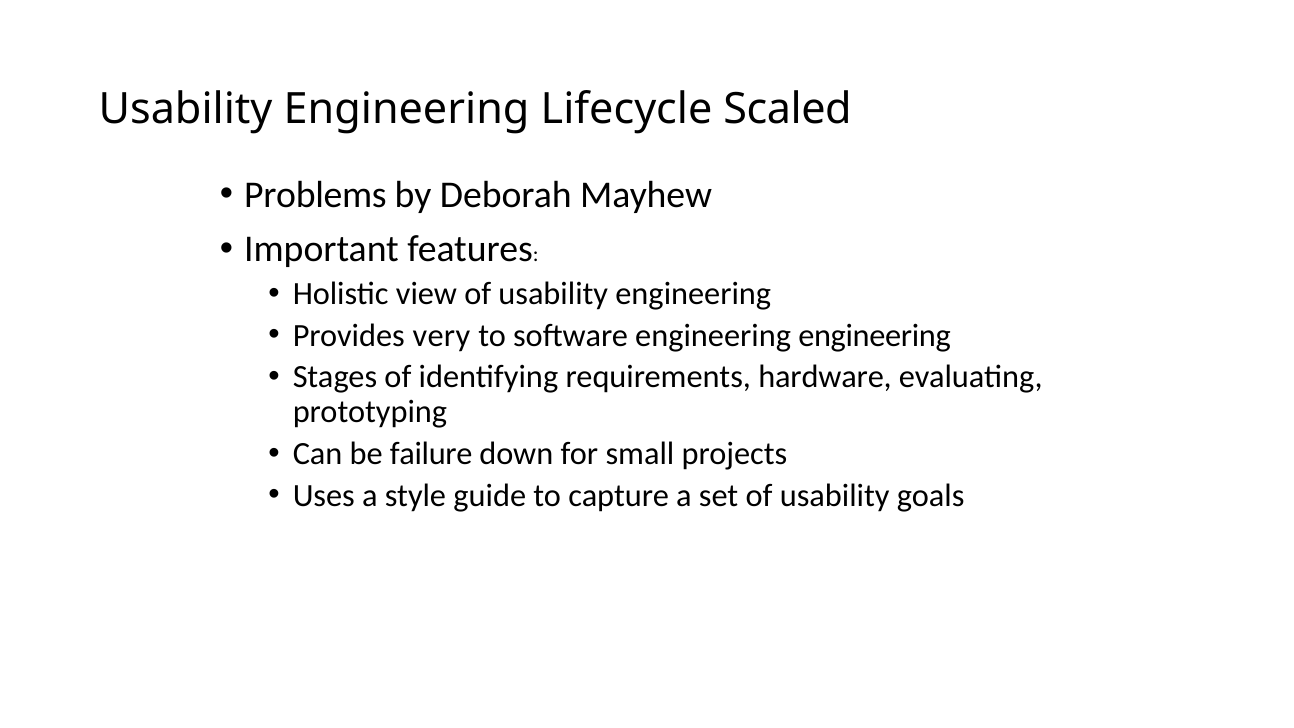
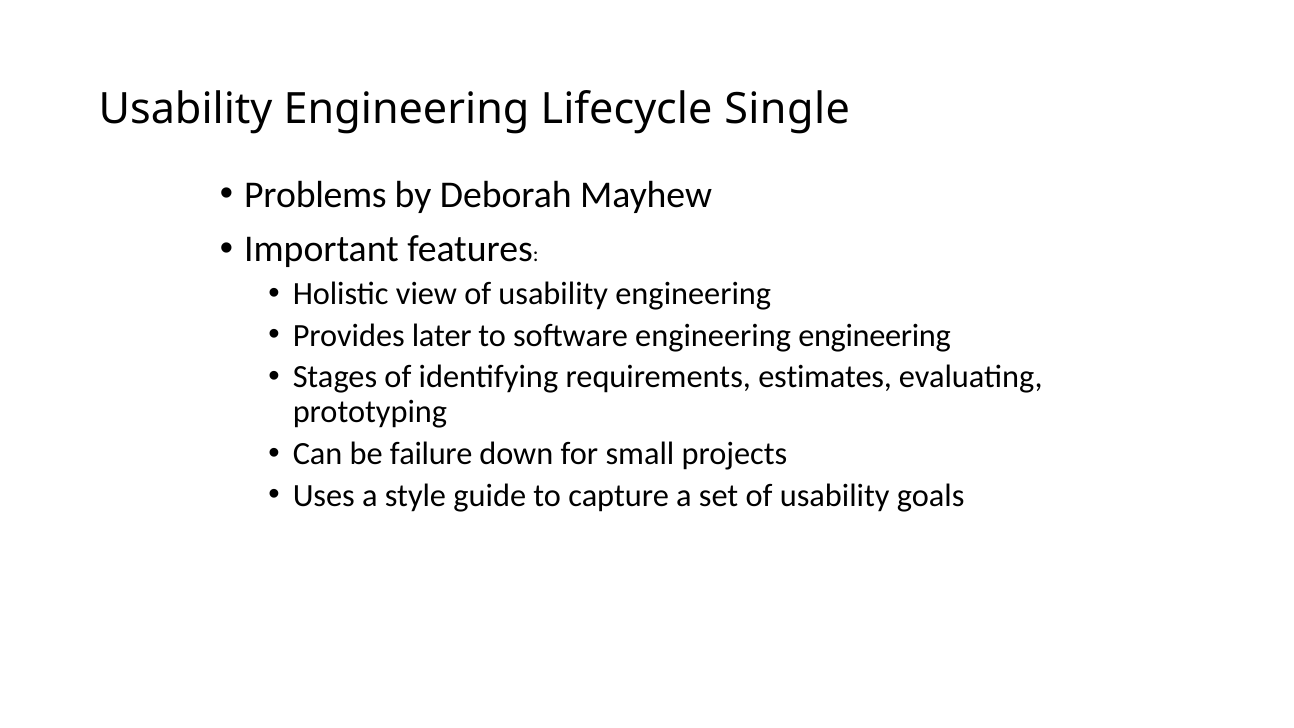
Scaled: Scaled -> Single
very: very -> later
hardware: hardware -> estimates
